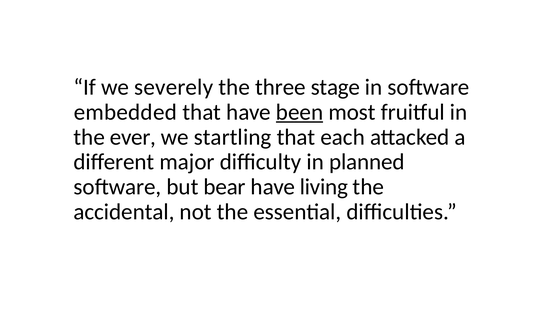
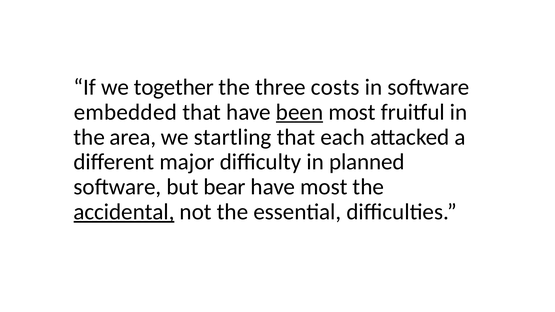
severely: severely -> together
stage: stage -> costs
ever: ever -> area
have living: living -> most
accidental underline: none -> present
